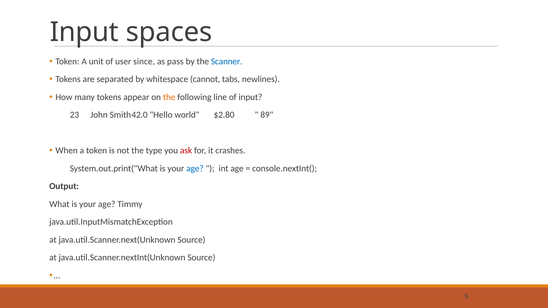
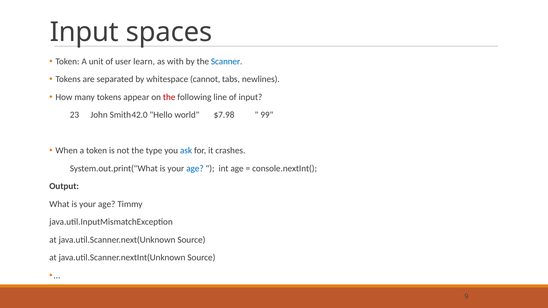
since: since -> learn
pass: pass -> with
the at (169, 97) colour: orange -> red
$2.80: $2.80 -> $7.98
89: 89 -> 99
ask colour: red -> blue
